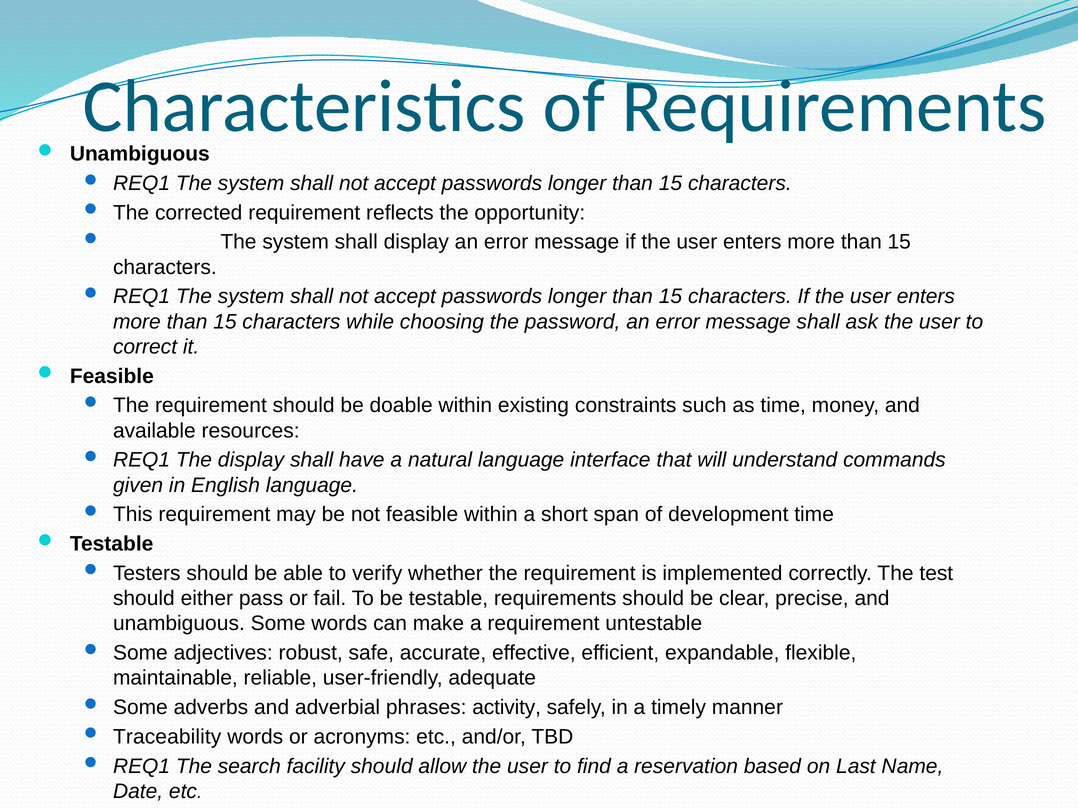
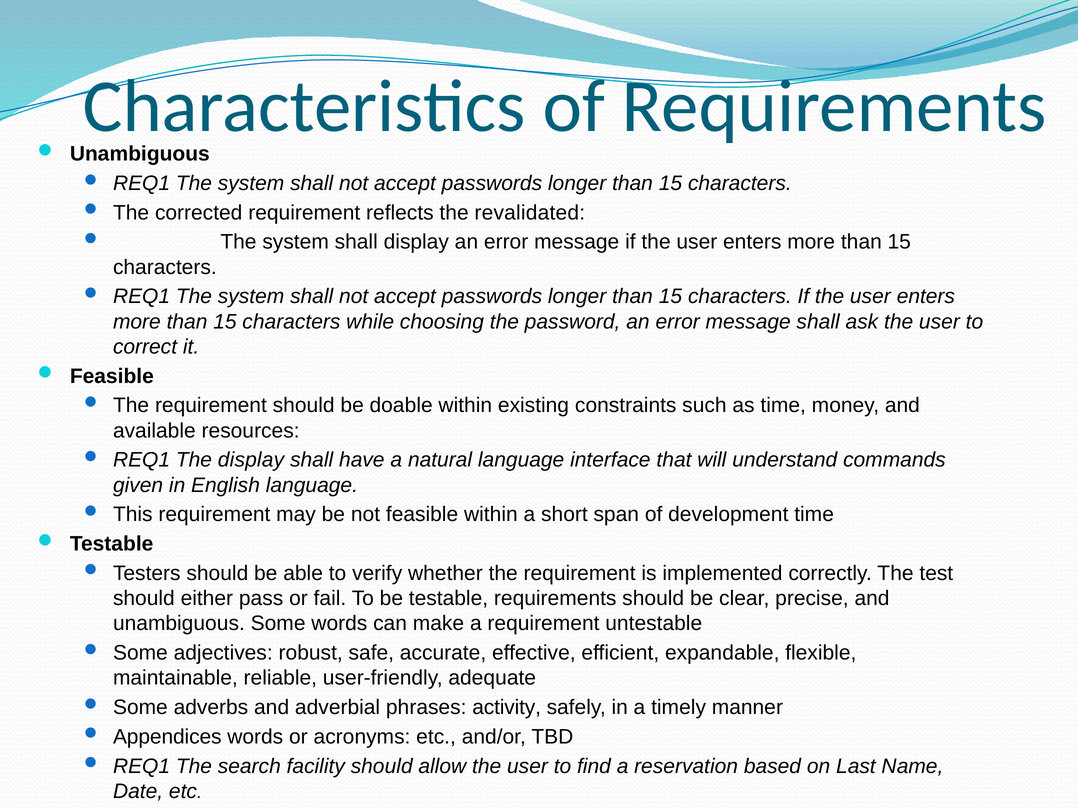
opportunity: opportunity -> revalidated
Traceability: Traceability -> Appendices
